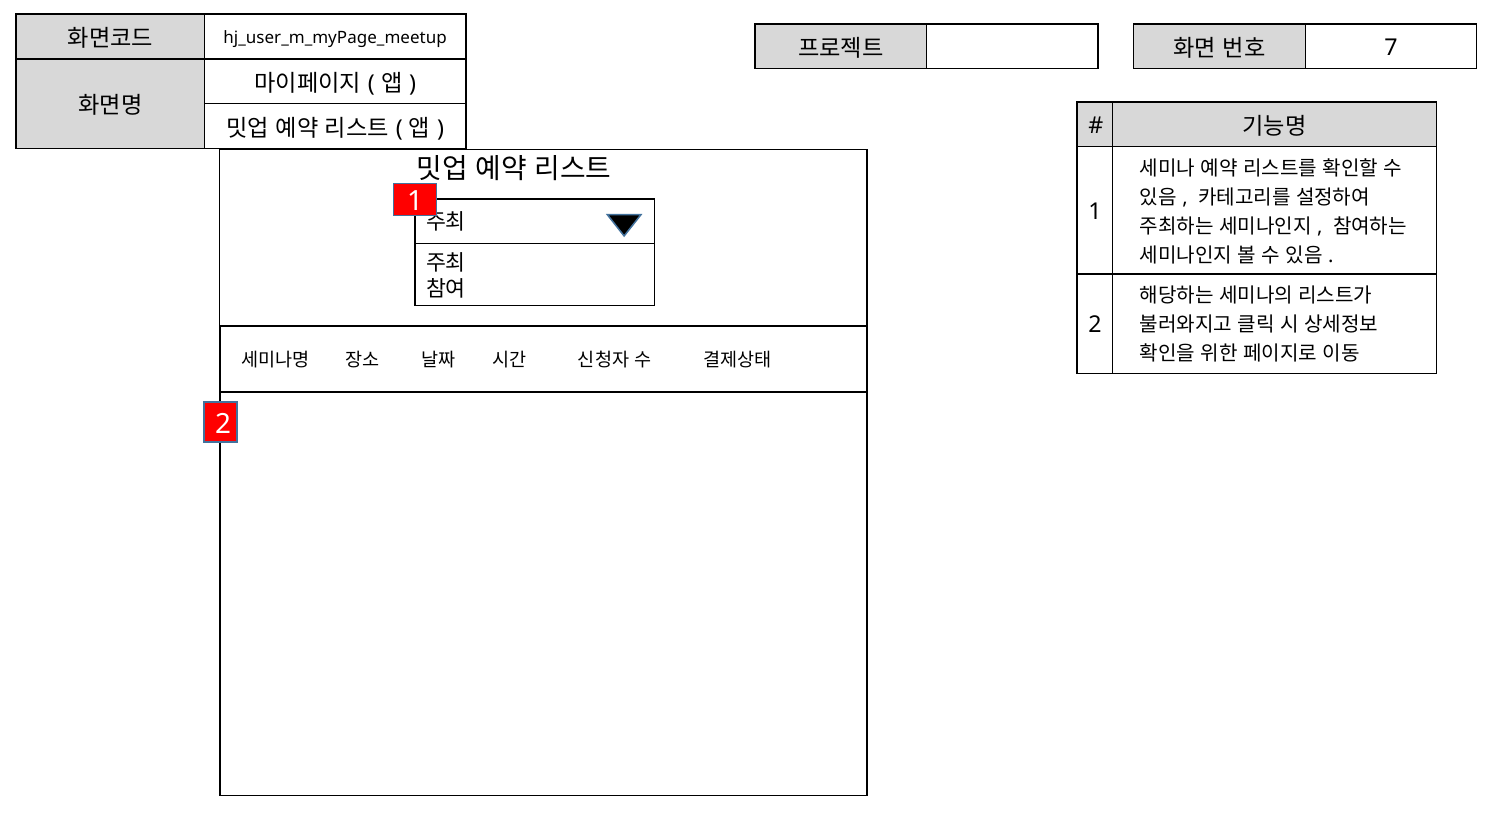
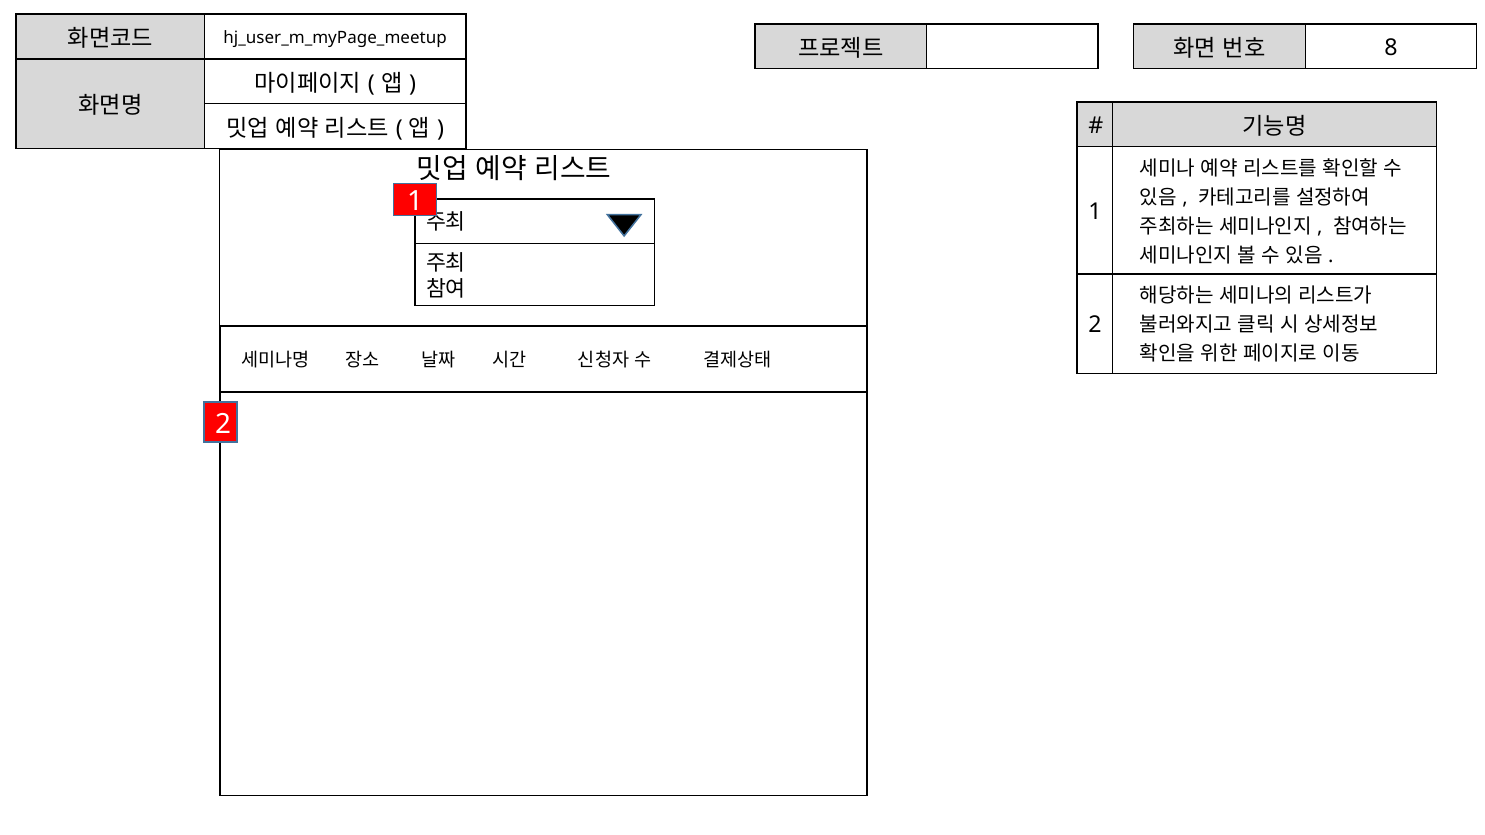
7: 7 -> 8
